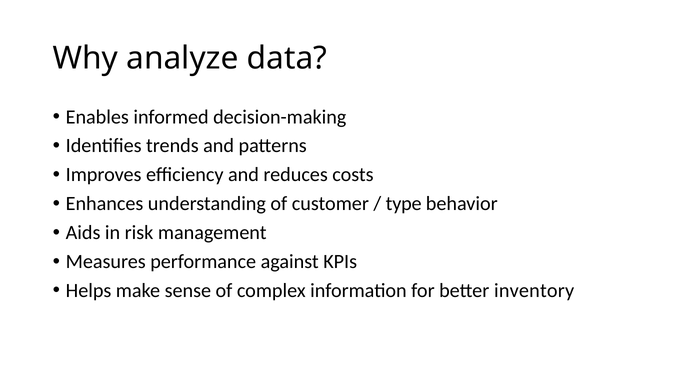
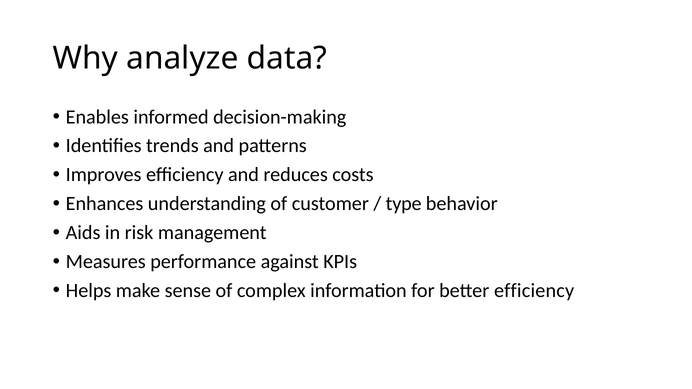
better inventory: inventory -> efficiency
